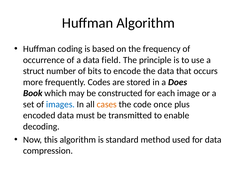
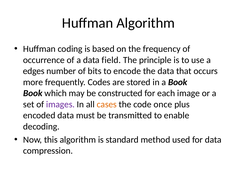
struct: struct -> edges
a Does: Does -> Book
images colour: blue -> purple
